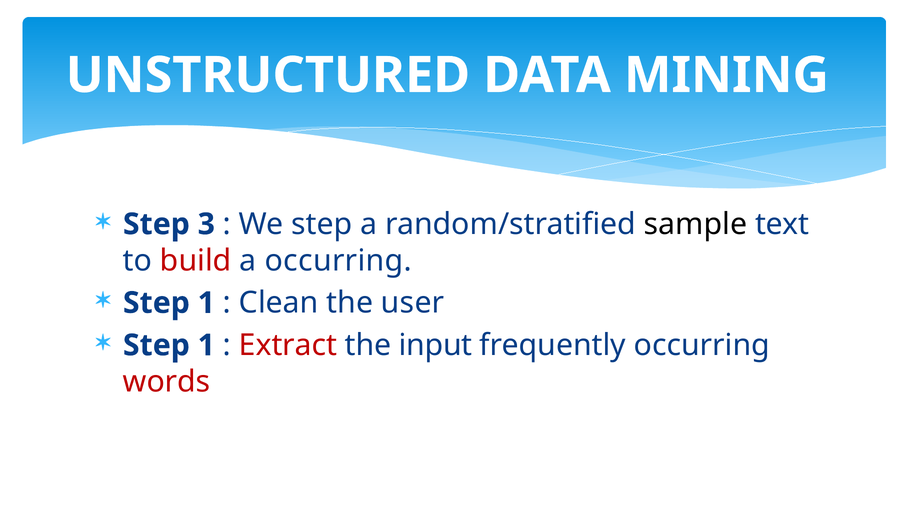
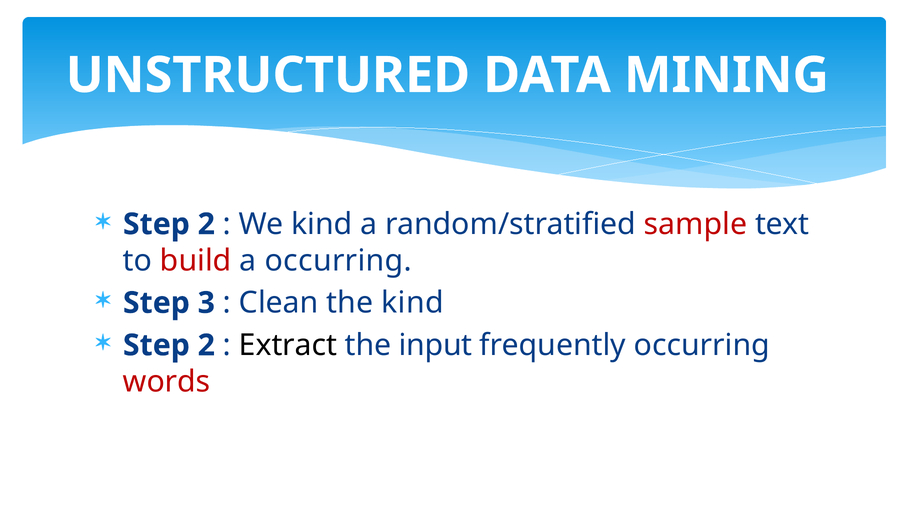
3 at (206, 224): 3 -> 2
We step: step -> kind
sample colour: black -> red
1 at (206, 303): 1 -> 3
the user: user -> kind
1 at (206, 345): 1 -> 2
Extract colour: red -> black
